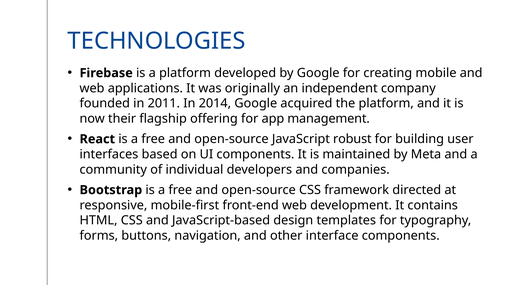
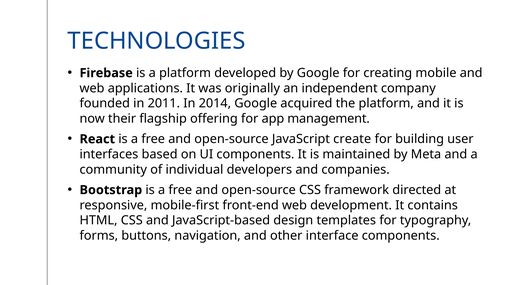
robust: robust -> create
